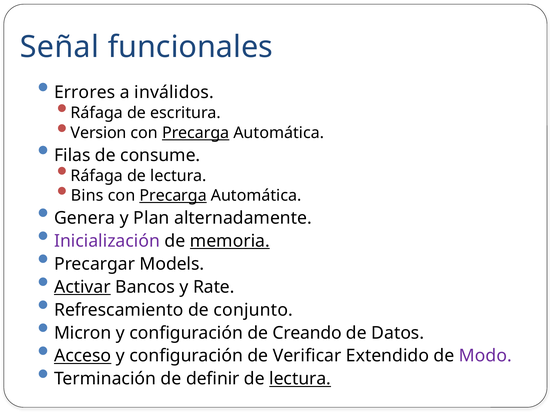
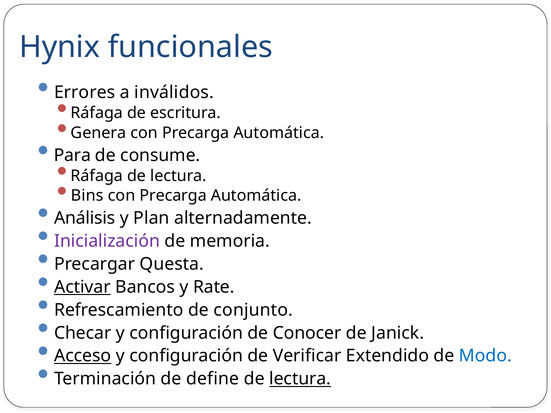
Señal: Señal -> Hynix
Version: Version -> Genera
Precarga at (196, 133) underline: present -> none
Filas: Filas -> Para
Precarga at (173, 196) underline: present -> none
Genera: Genera -> Análisis
memoria underline: present -> none
Models: Models -> Questa
Micron: Micron -> Checar
Creando: Creando -> Conocer
Datos: Datos -> Janick
Modo colour: purple -> blue
definir: definir -> define
